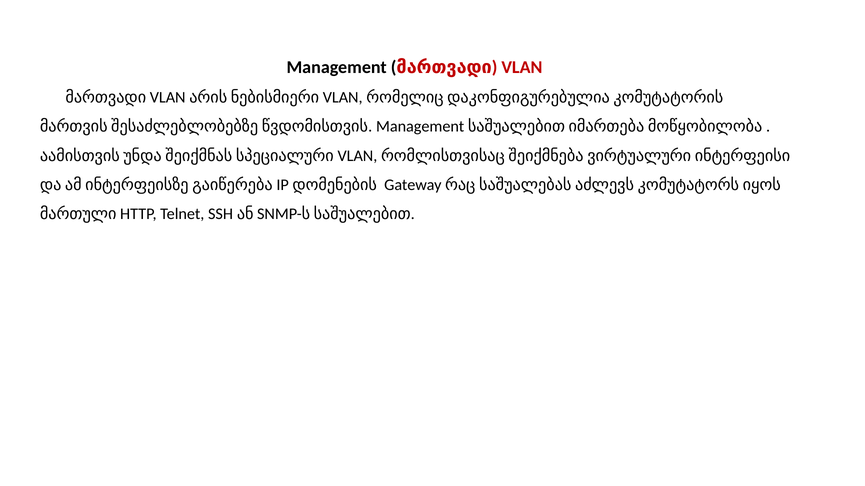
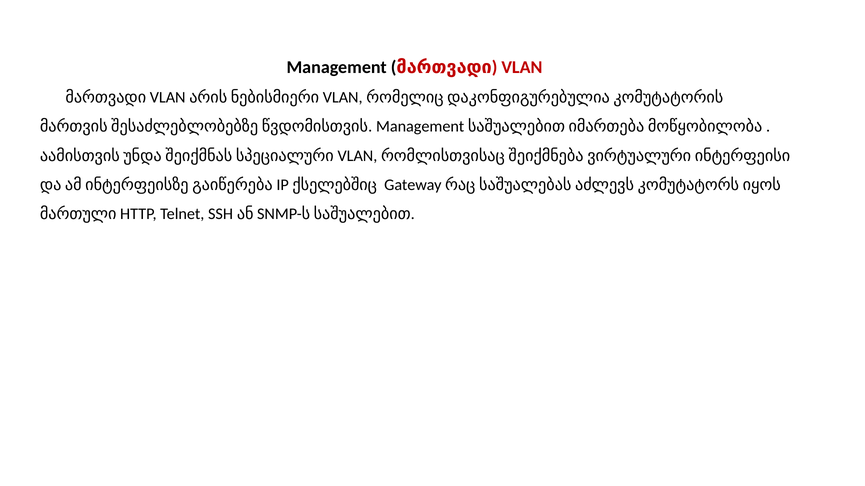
დომენების: დომენების -> ქსელებშიც
